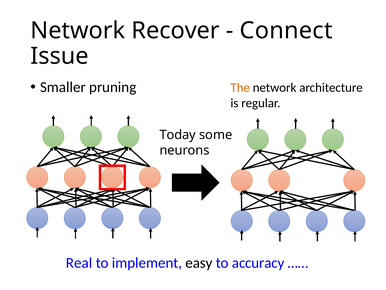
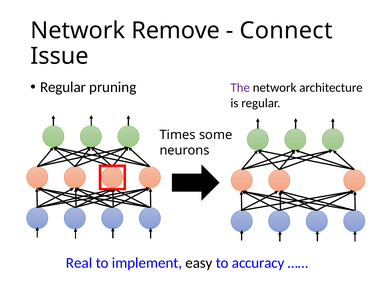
Recover: Recover -> Remove
Smaller at (63, 87): Smaller -> Regular
The colour: orange -> purple
Today: Today -> Times
